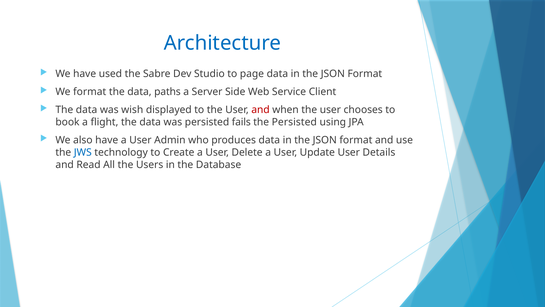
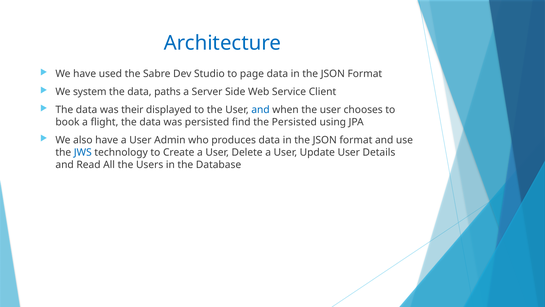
We format: format -> system
wish: wish -> their
and at (261, 110) colour: red -> blue
fails: fails -> find
